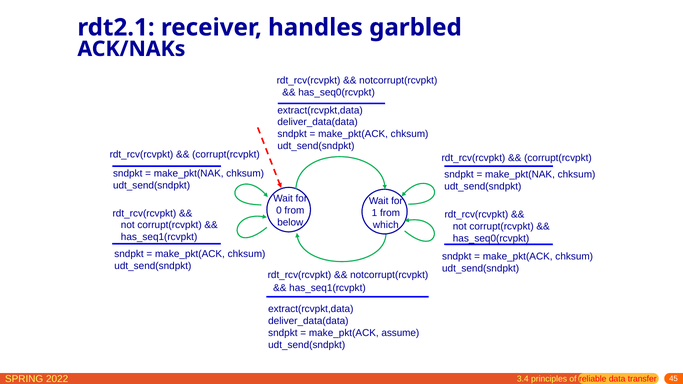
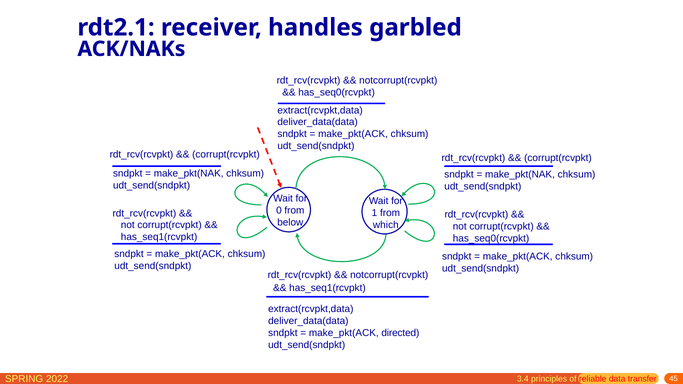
assume: assume -> directed
